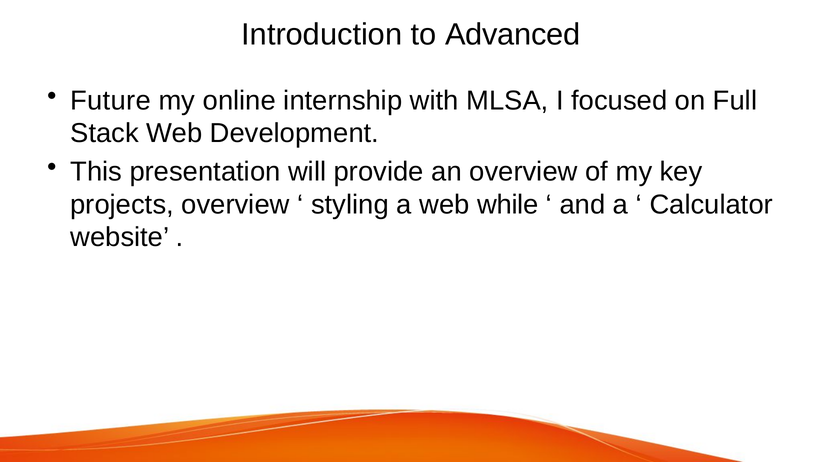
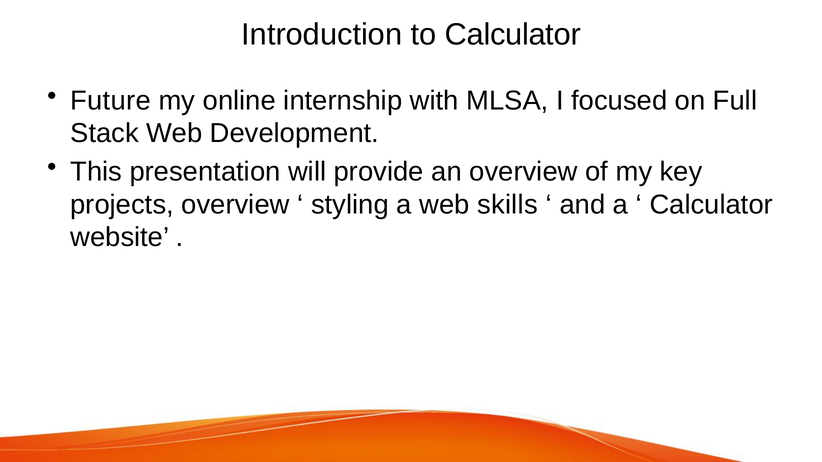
to Advanced: Advanced -> Calculator
while: while -> skills
